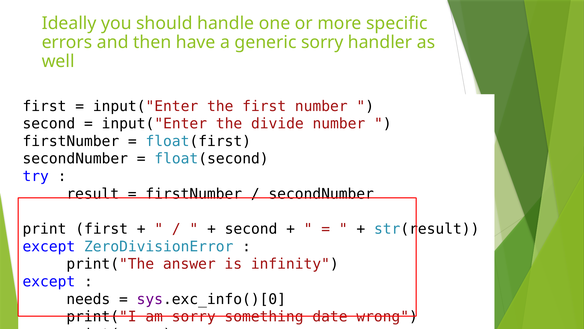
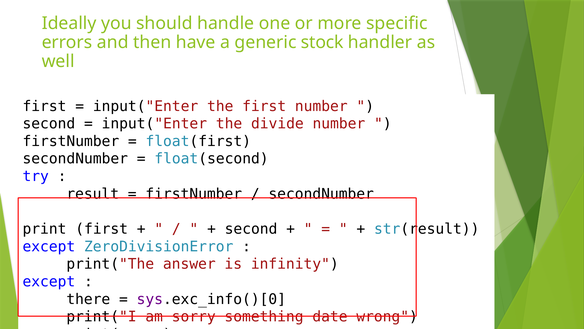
generic sorry: sorry -> stock
needs: needs -> there
